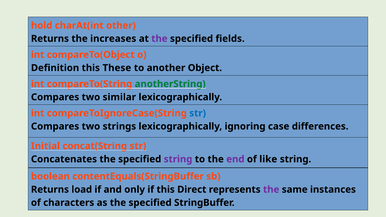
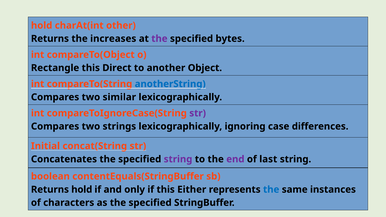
fields: fields -> bytes
Definition: Definition -> Rectangle
These: These -> Direct
anotherString colour: green -> blue
str at (198, 113) colour: blue -> purple
like: like -> last
Returns load: load -> hold
Direct: Direct -> Either
the at (271, 190) colour: purple -> blue
